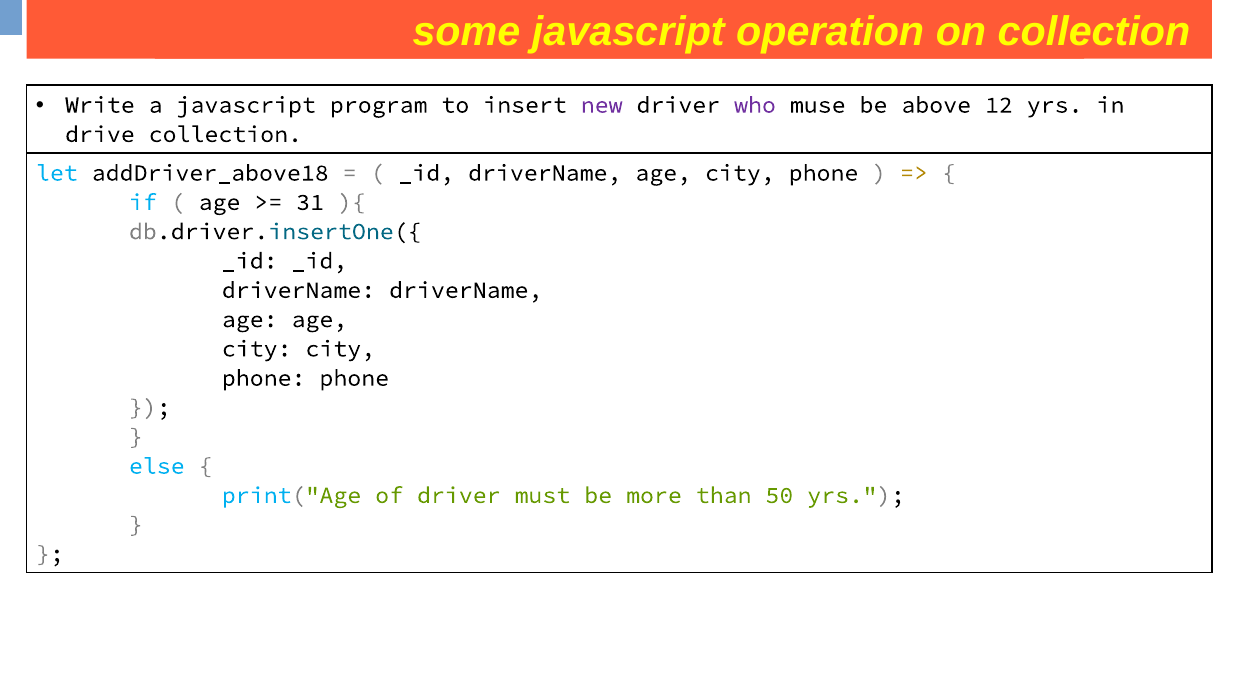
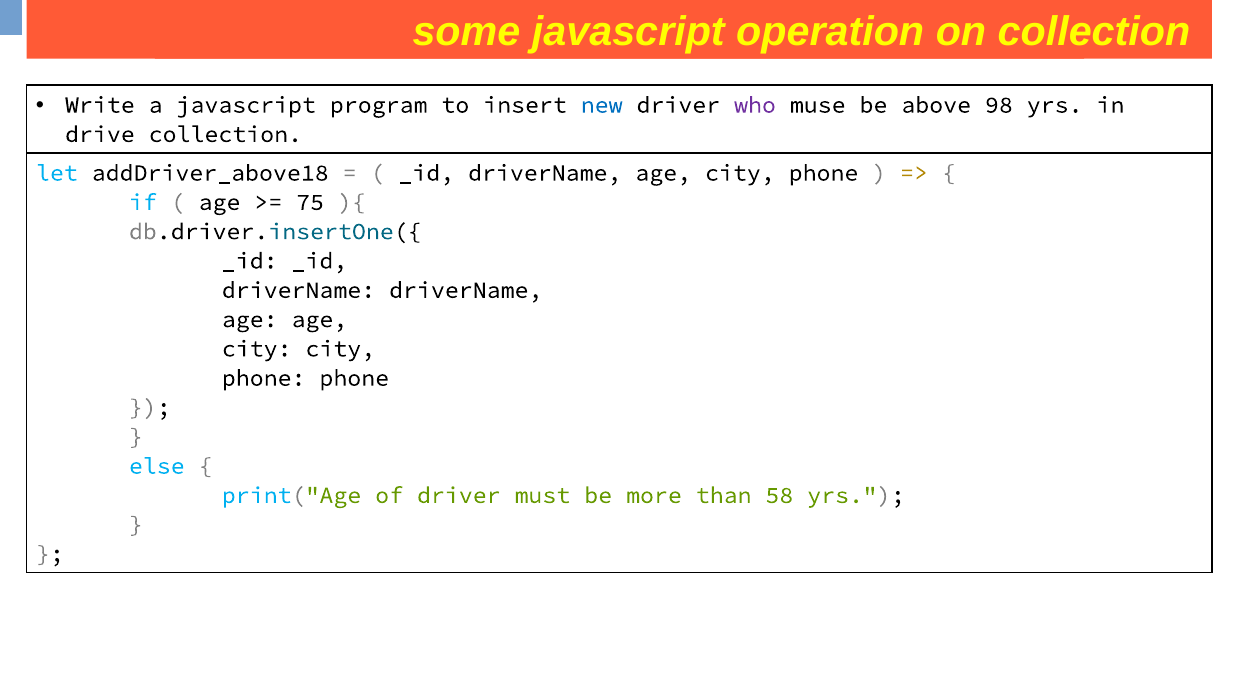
new colour: purple -> blue
12: 12 -> 98
31: 31 -> 75
50: 50 -> 58
